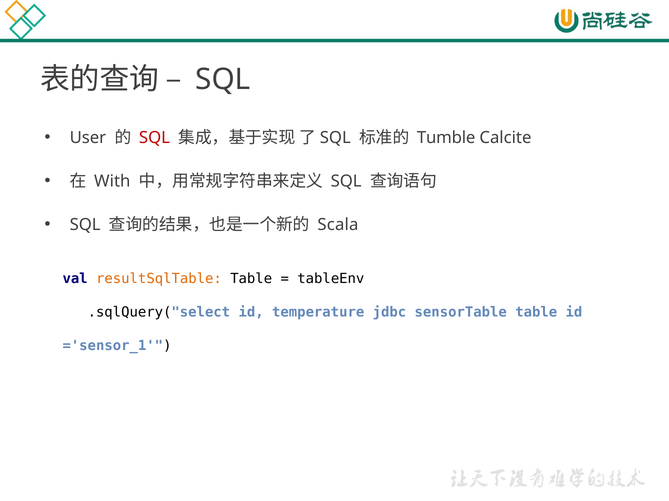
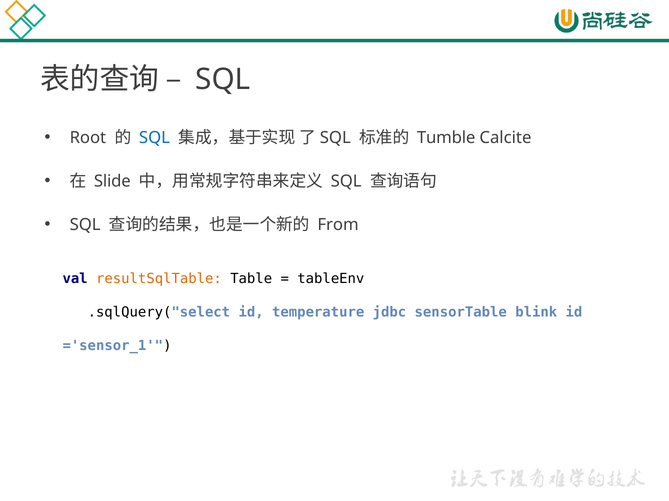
User: User -> Root
SQL at (154, 138) colour: red -> blue
With: With -> Slide
Scala: Scala -> From
sensorTable table: table -> blink
